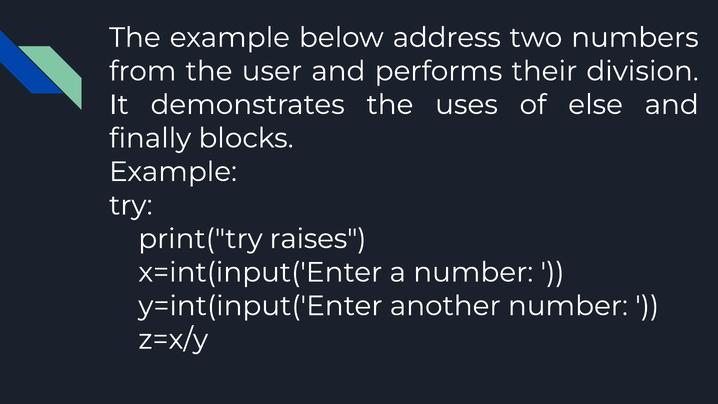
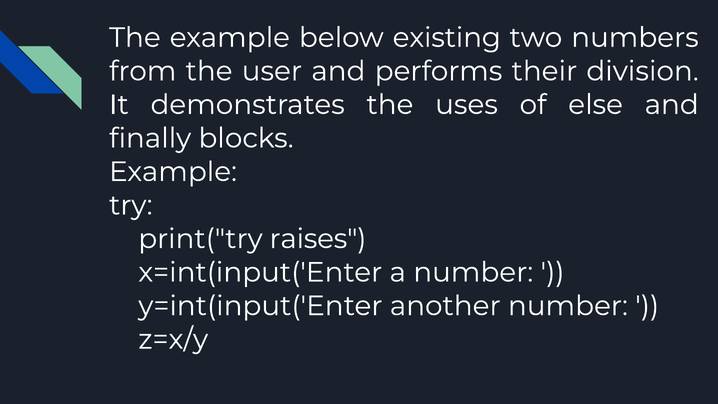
address: address -> existing
